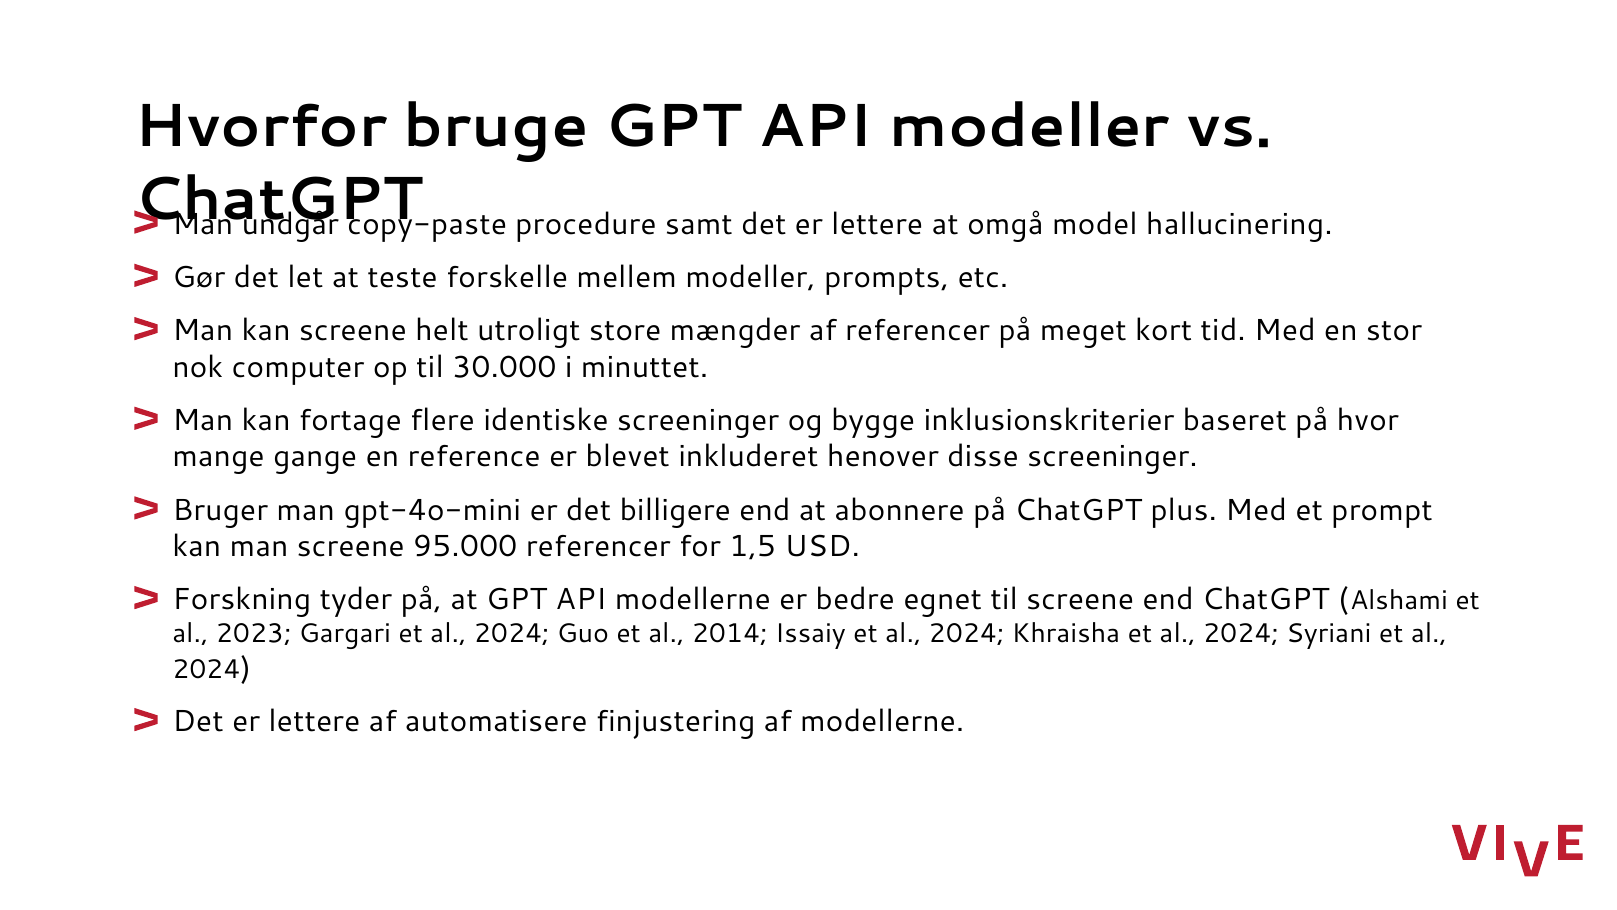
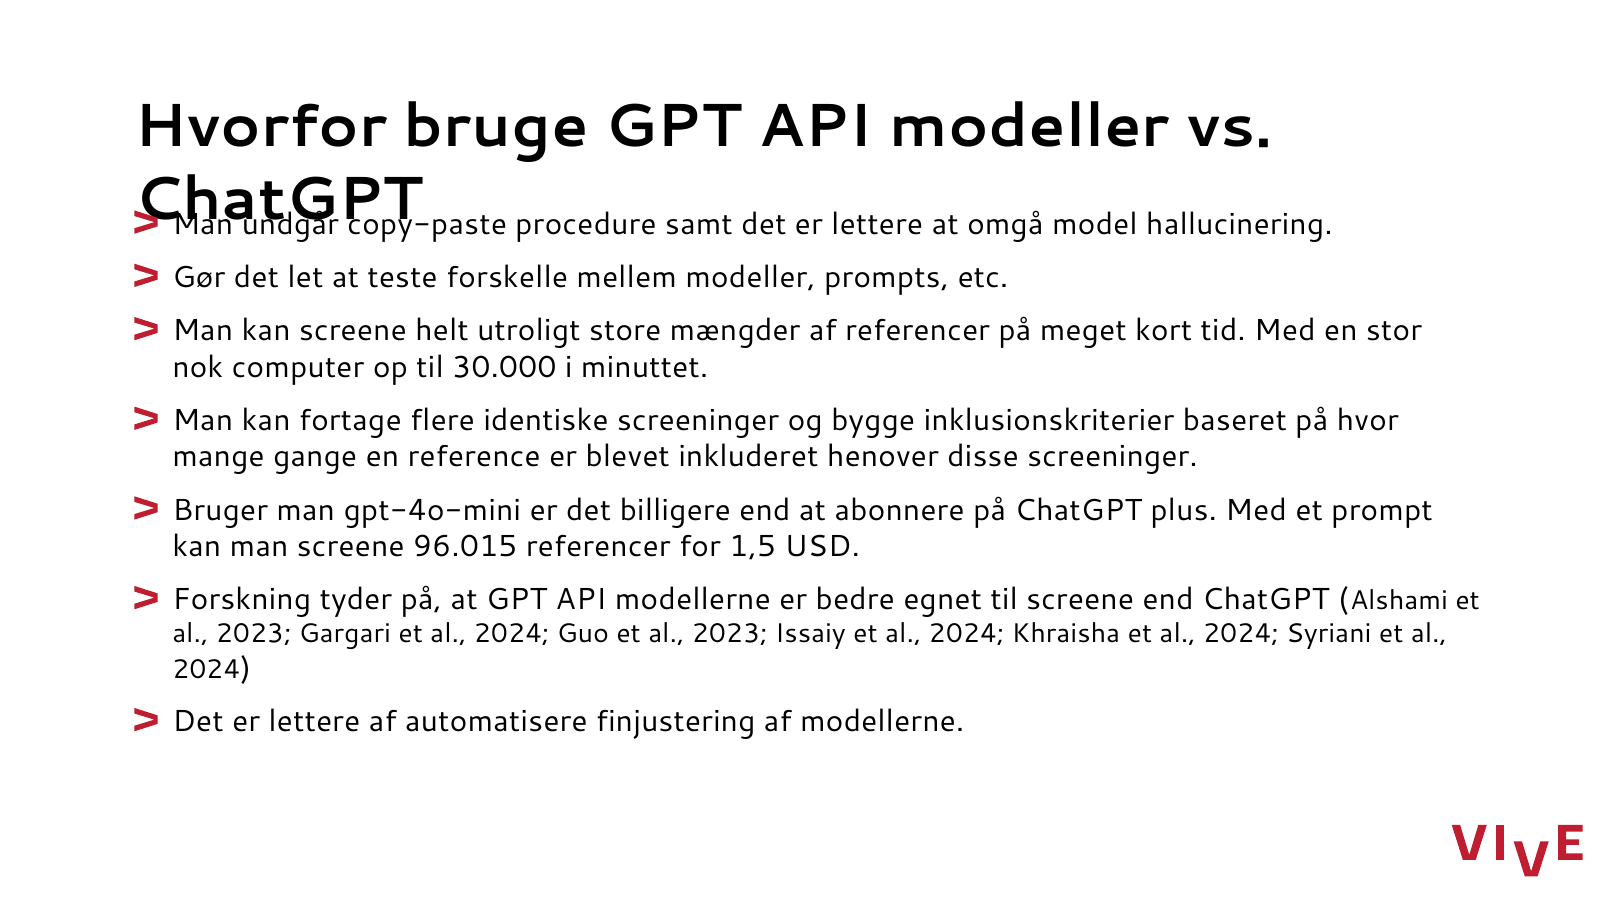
95.000: 95.000 -> 96.015
Guo et al 2014: 2014 -> 2023
